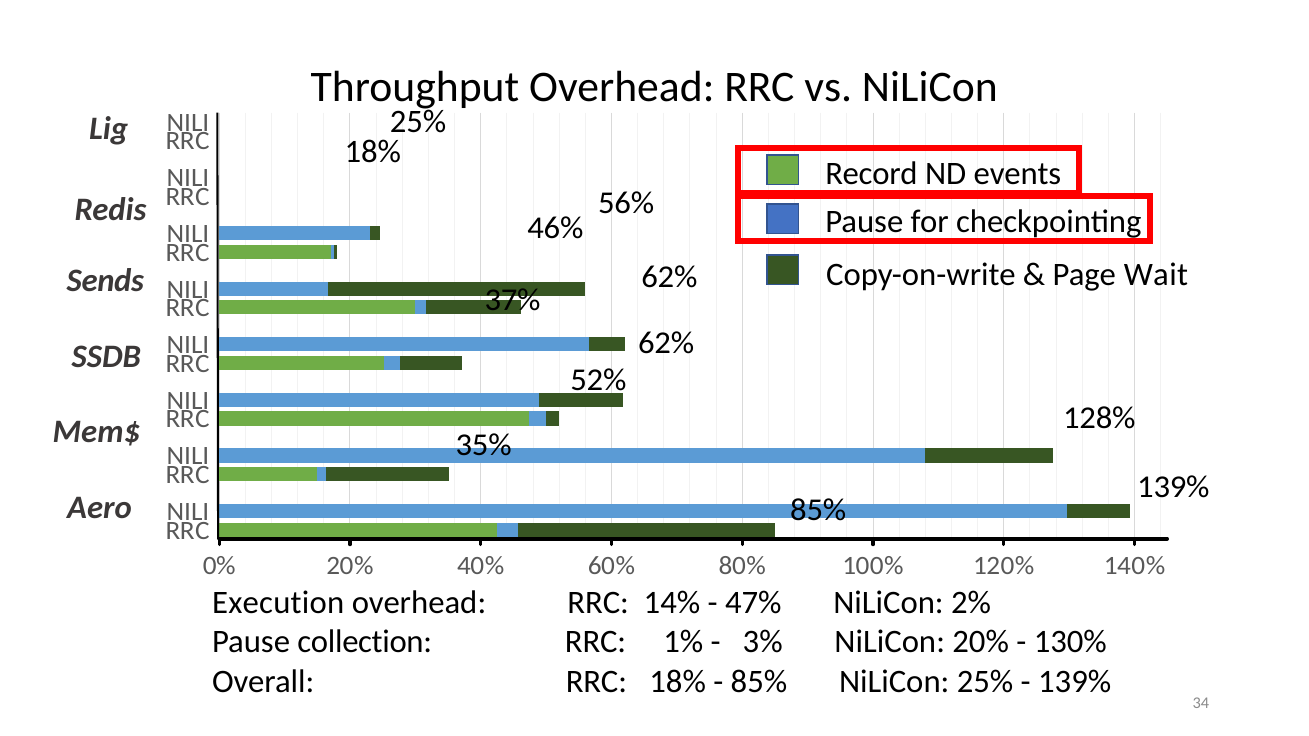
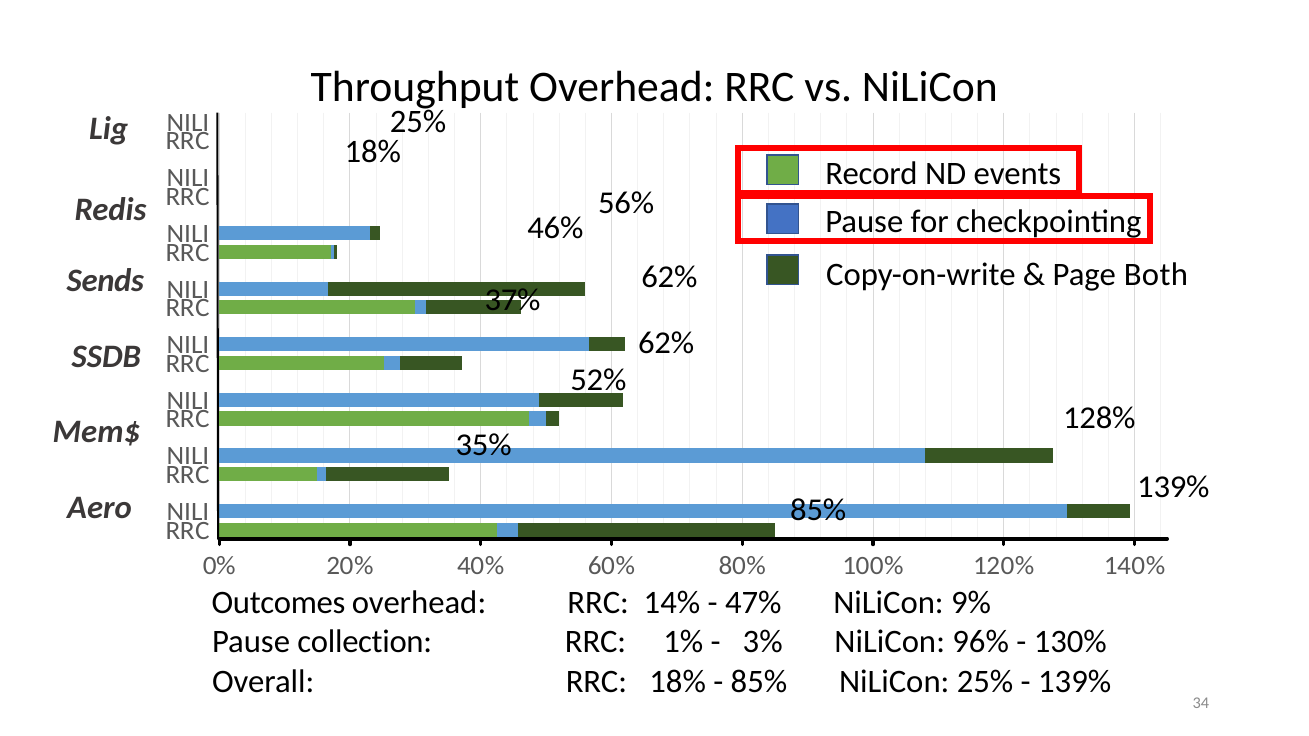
Wait: Wait -> Both
Execution: Execution -> Outcomes
2%: 2% -> 9%
NiLiCon 20%: 20% -> 96%
